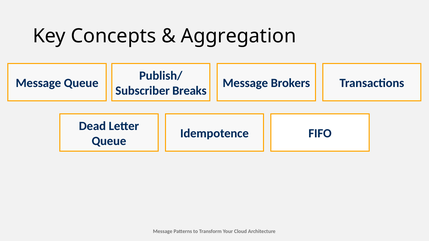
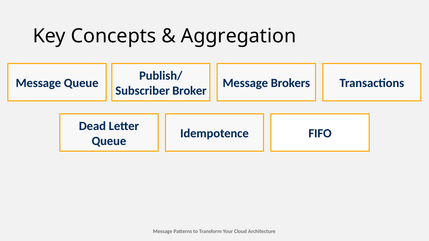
Breaks: Breaks -> Broker
